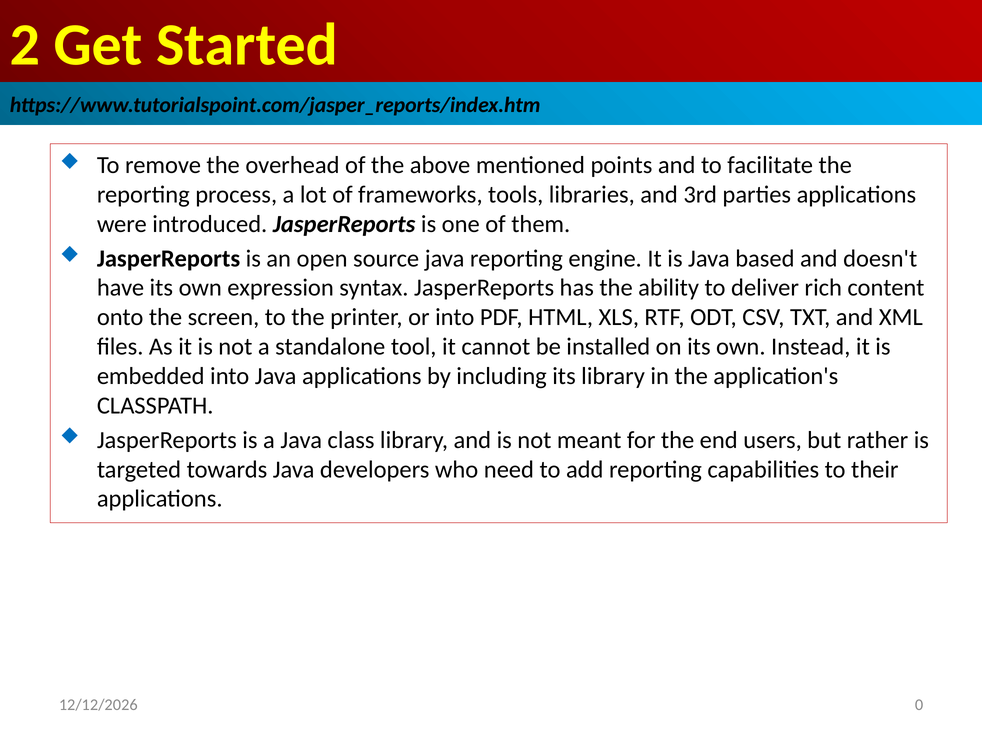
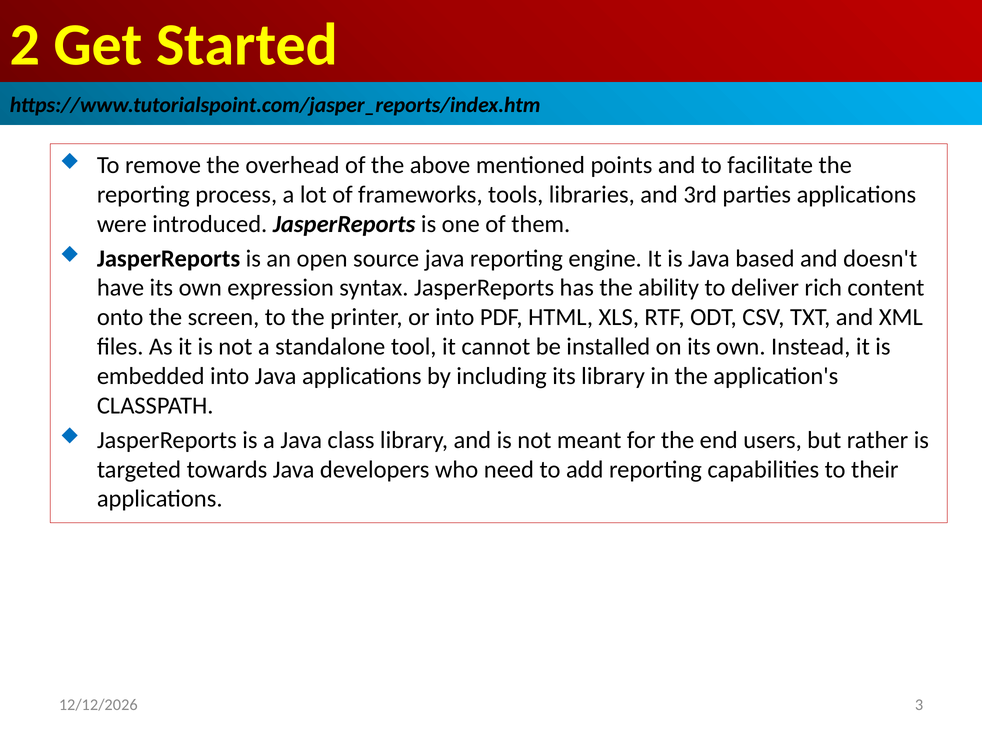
0: 0 -> 3
